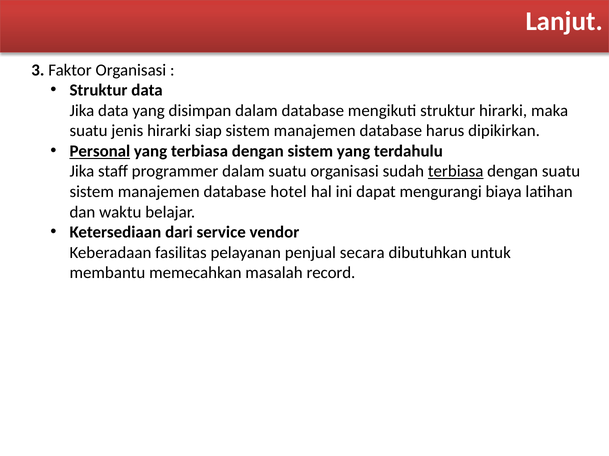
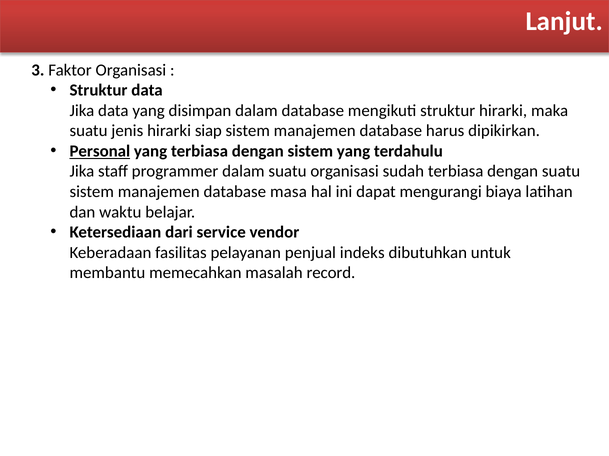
terbiasa at (456, 172) underline: present -> none
hotel: hotel -> masa
secara: secara -> indeks
